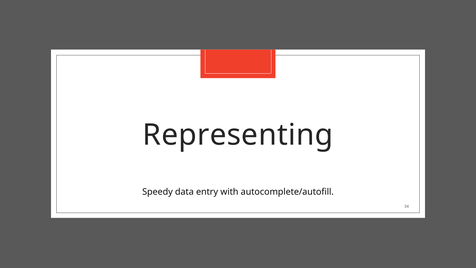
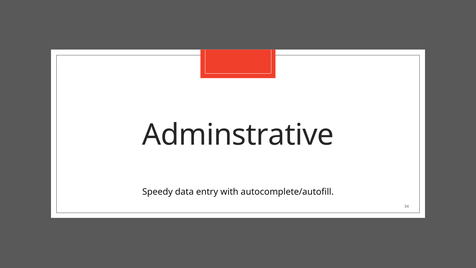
Representing: Representing -> Adminstrative
